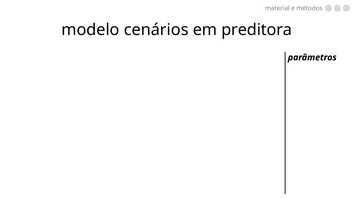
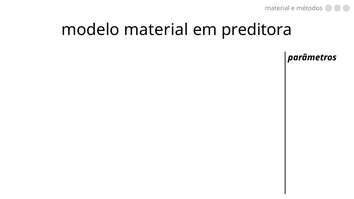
modelo cenários: cenários -> material
